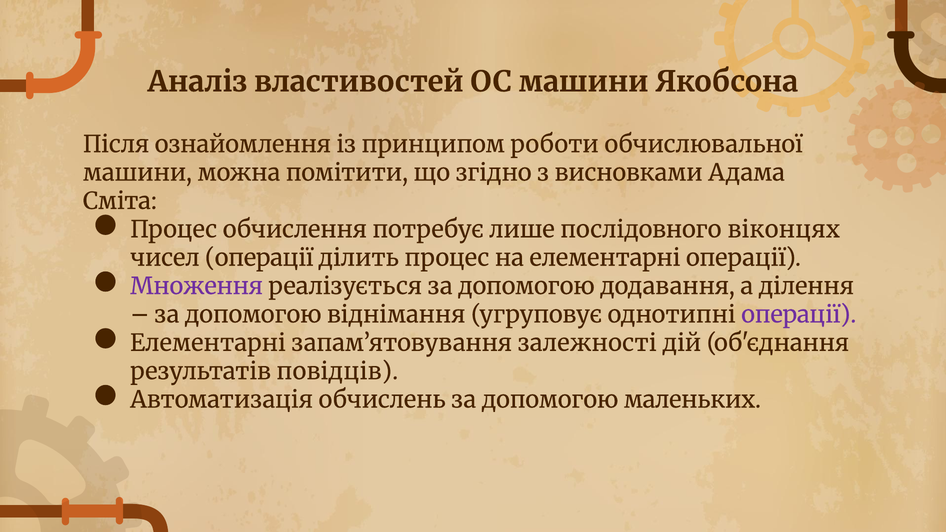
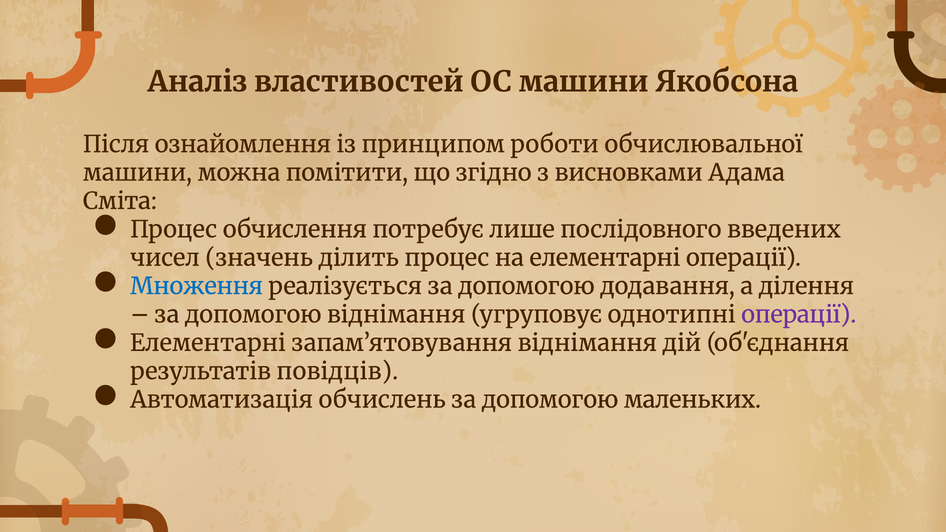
віконцях: віконцях -> введених
чисел операції: операції -> значень
Множення colour: purple -> blue
запам’ятовування залежності: залежності -> віднімання
